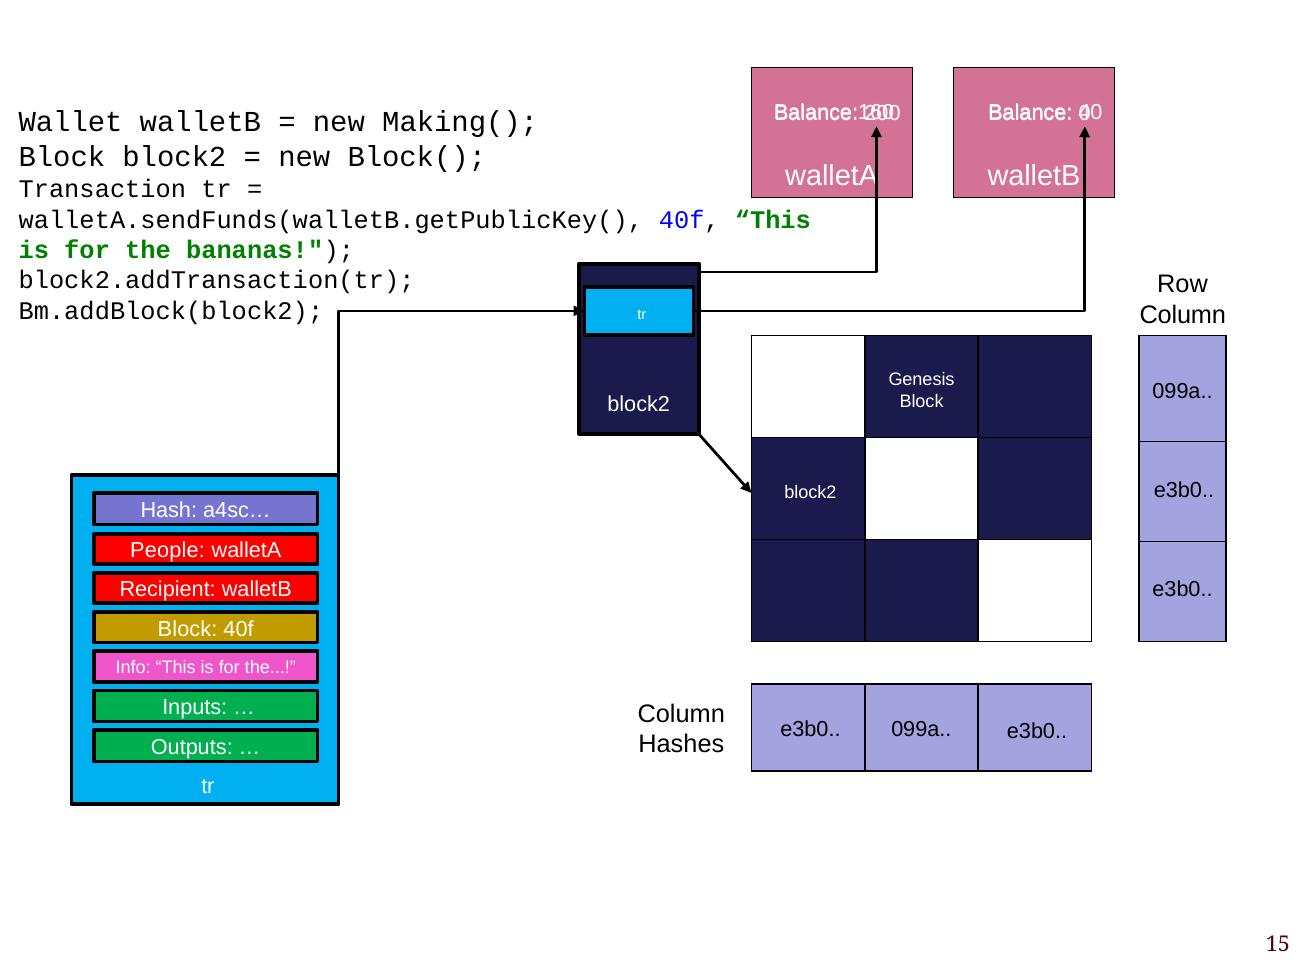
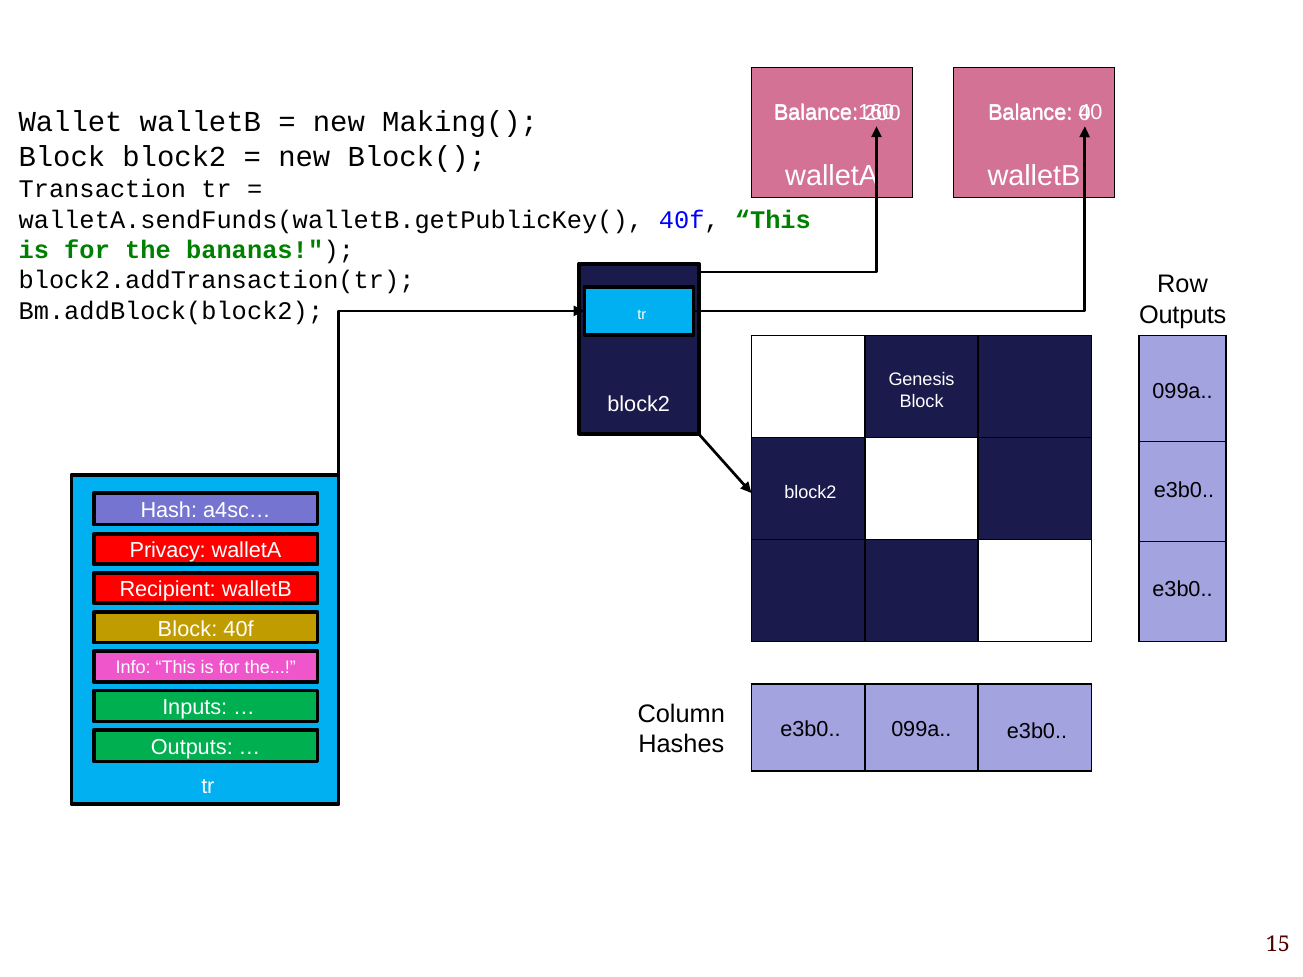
Column at (1183, 315): Column -> Outputs
People: People -> Privacy
